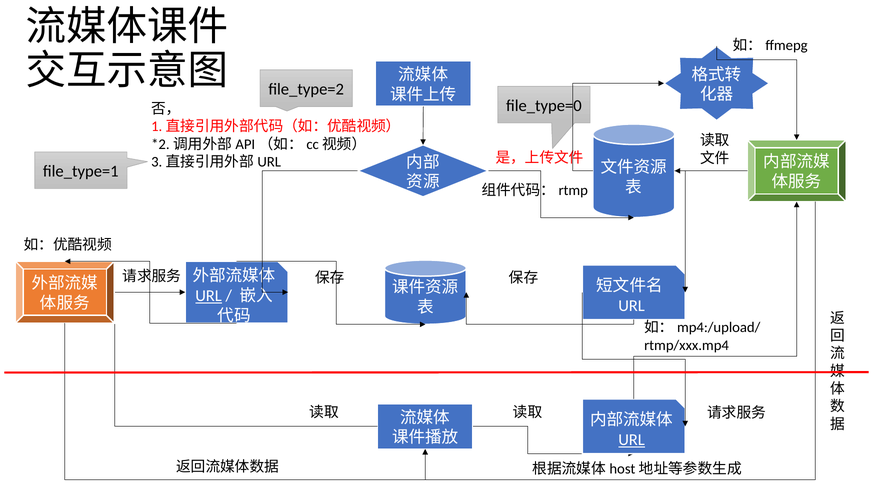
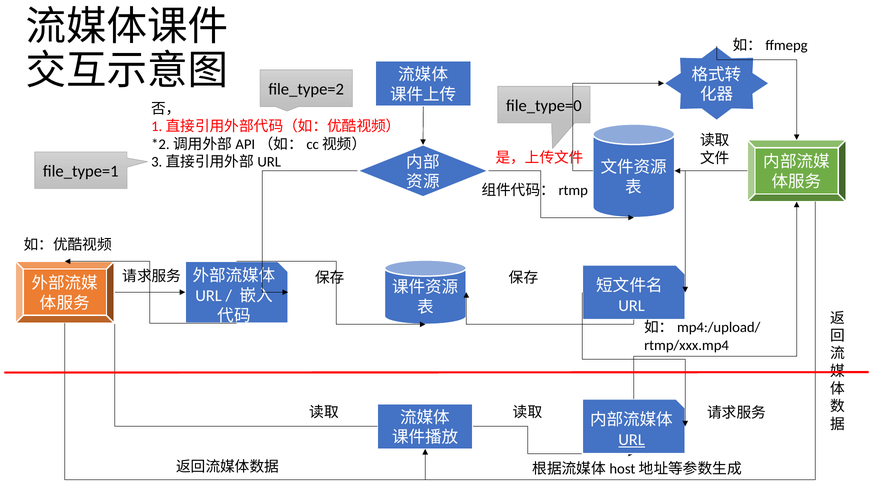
URL at (209, 296) underline: present -> none
